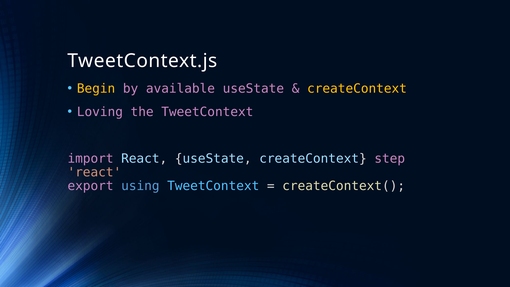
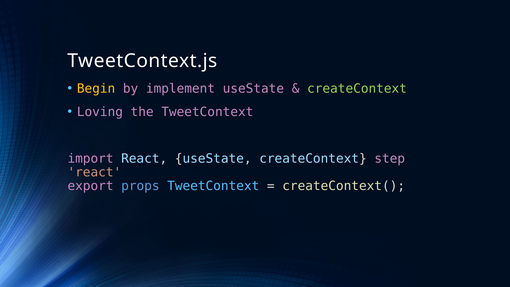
available: available -> implement
createContext at (357, 88) colour: yellow -> light green
using: using -> props
